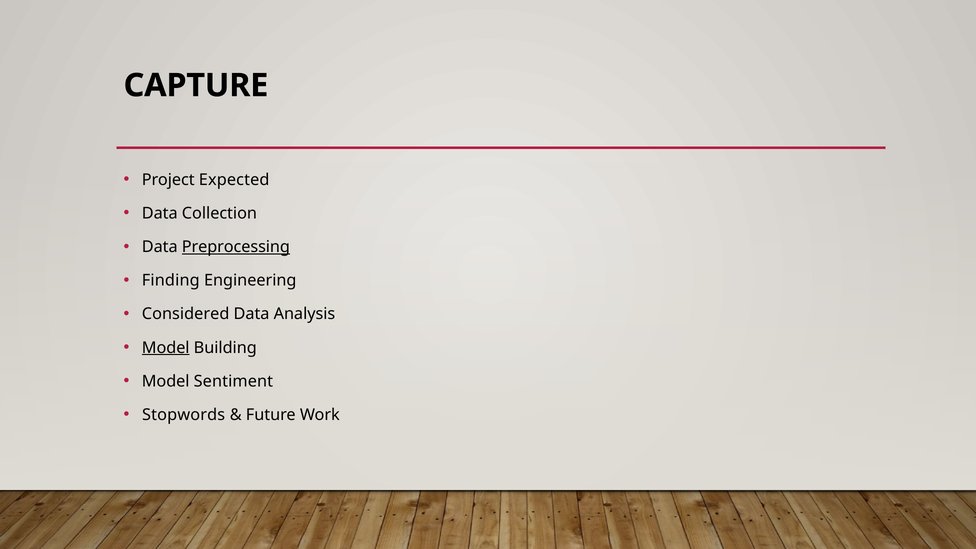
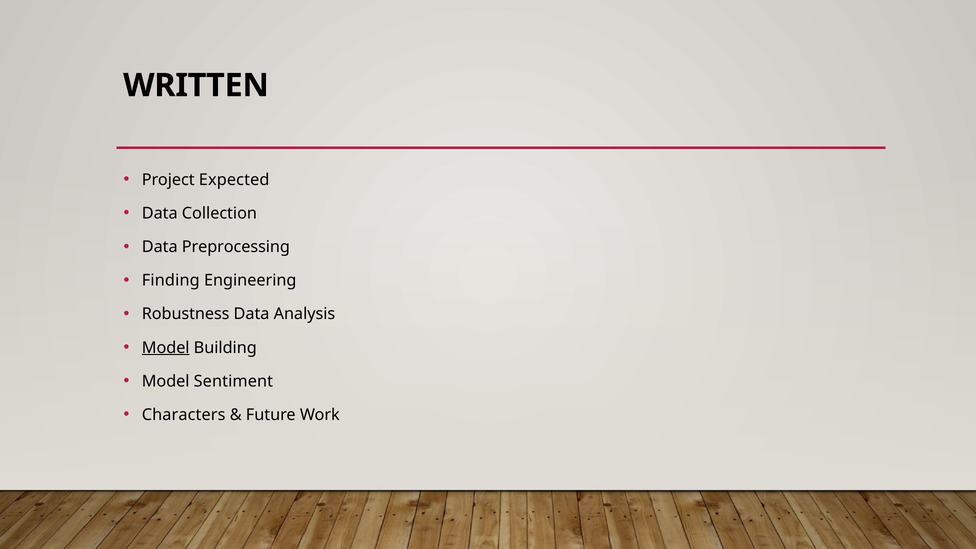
CAPTURE: CAPTURE -> WRITTEN
Preprocessing underline: present -> none
Considered: Considered -> Robustness
Stopwords: Stopwords -> Characters
